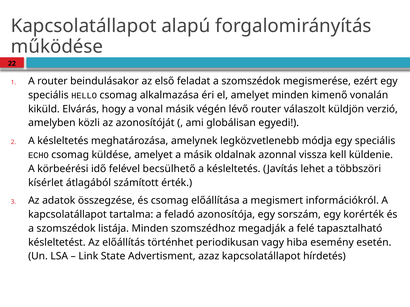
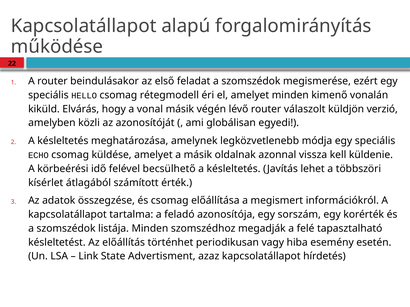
alkalmazása: alkalmazása -> rétegmodell
